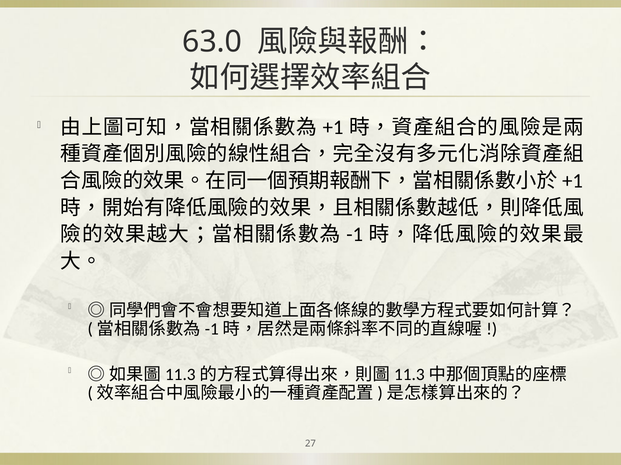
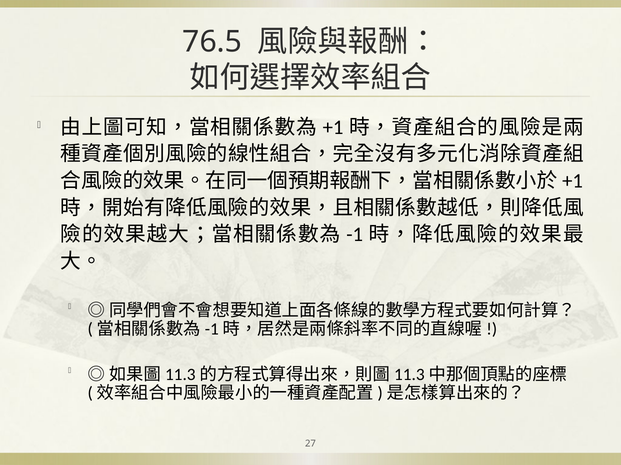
63.0: 63.0 -> 76.5
